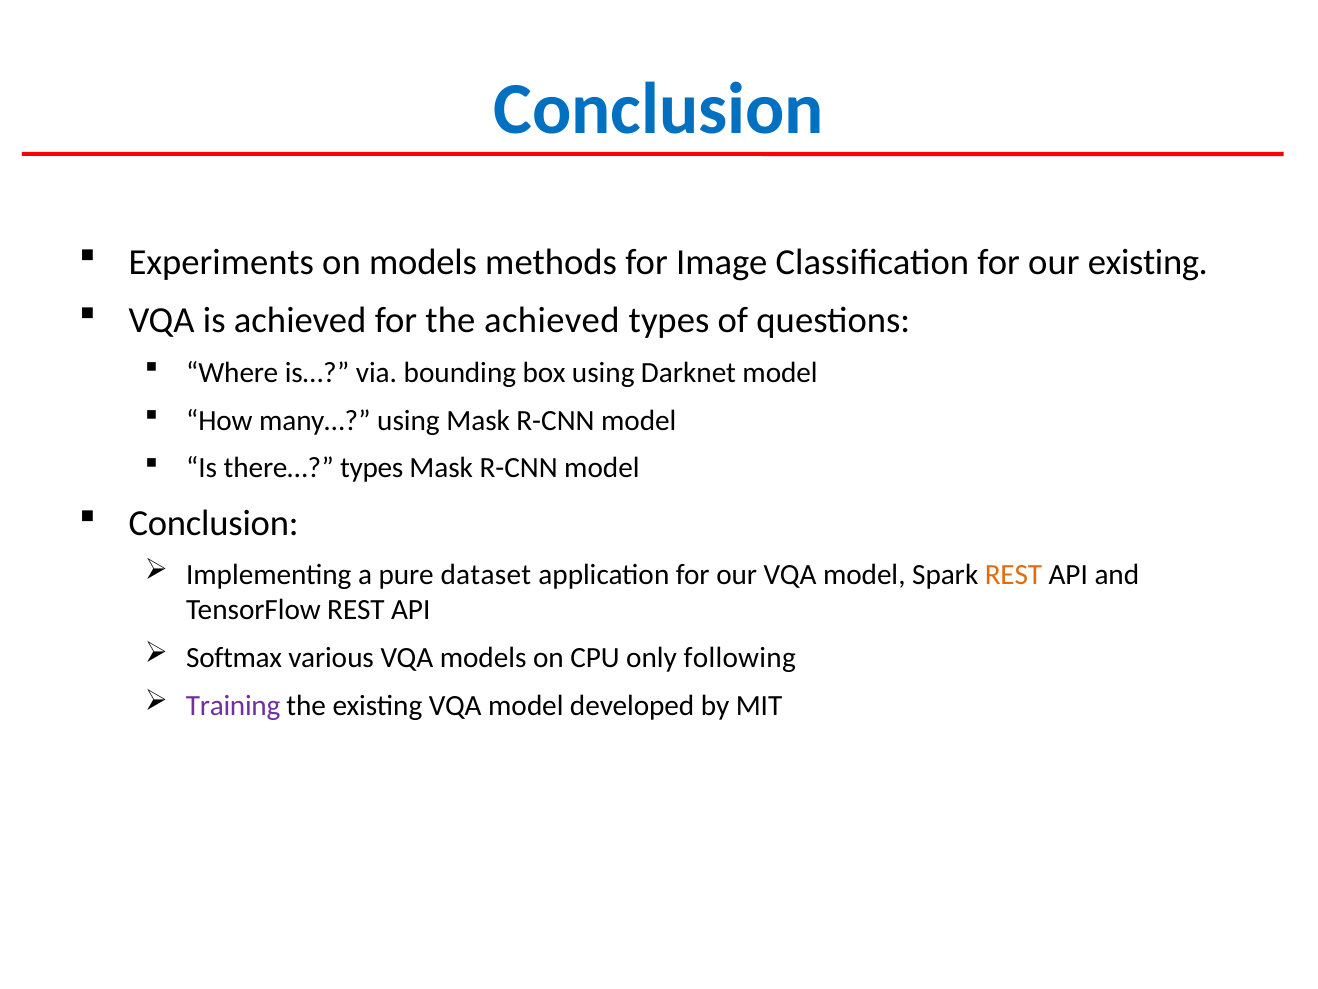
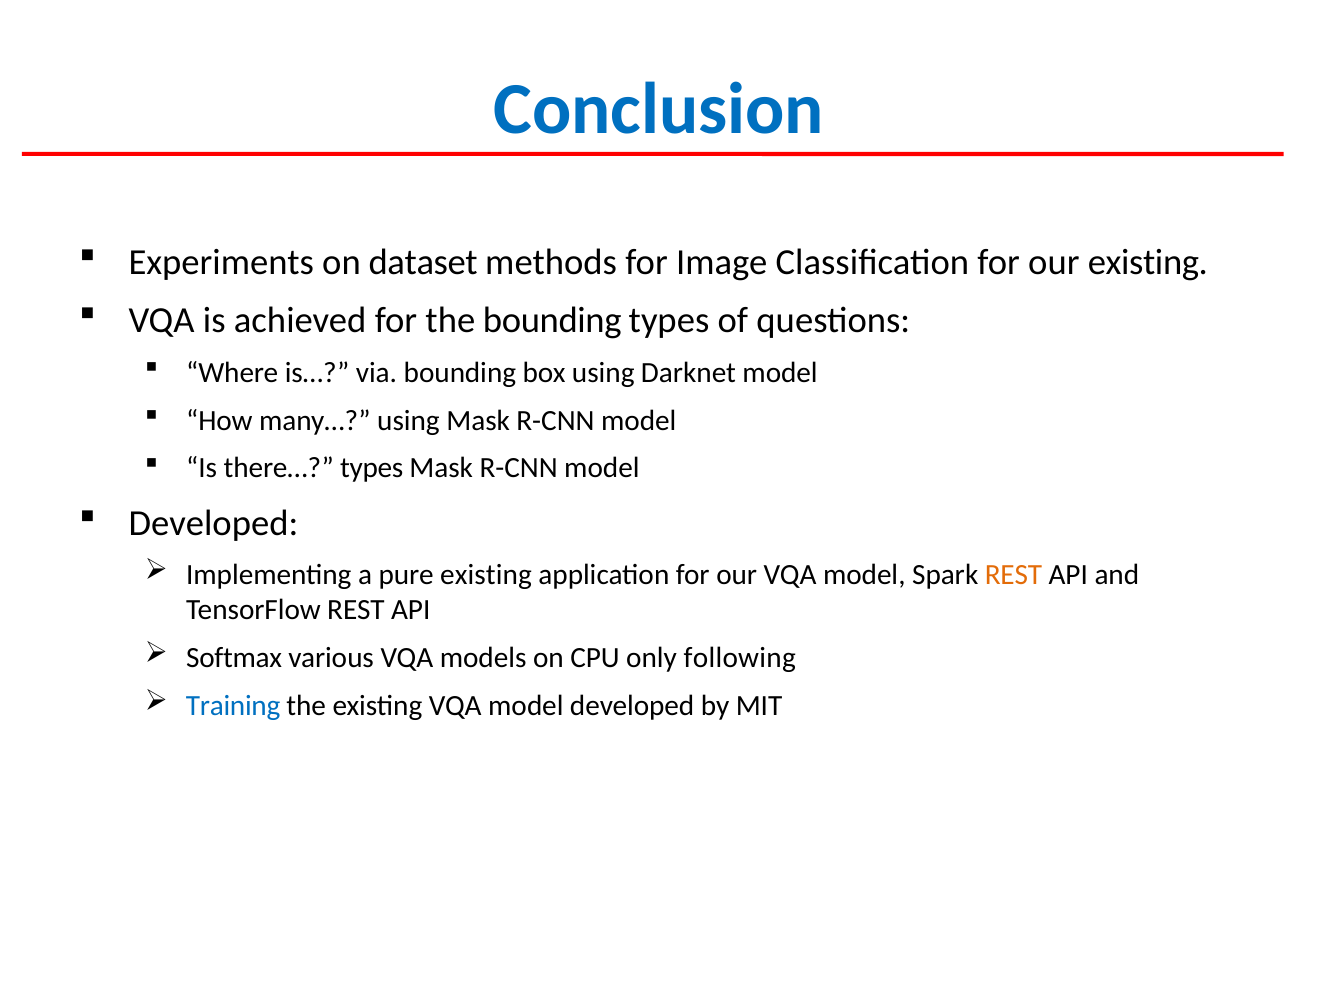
on models: models -> dataset
the achieved: achieved -> bounding
Conclusion at (214, 523): Conclusion -> Developed
pure dataset: dataset -> existing
Training colour: purple -> blue
